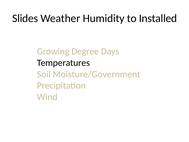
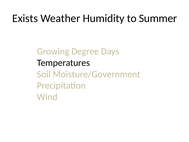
Slides: Slides -> Exists
Installed: Installed -> Summer
